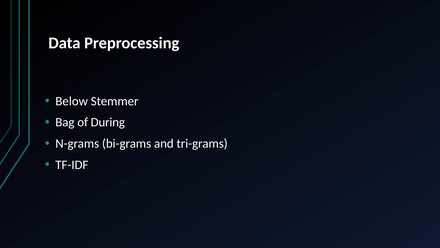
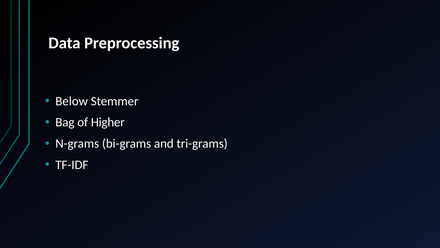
During: During -> Higher
